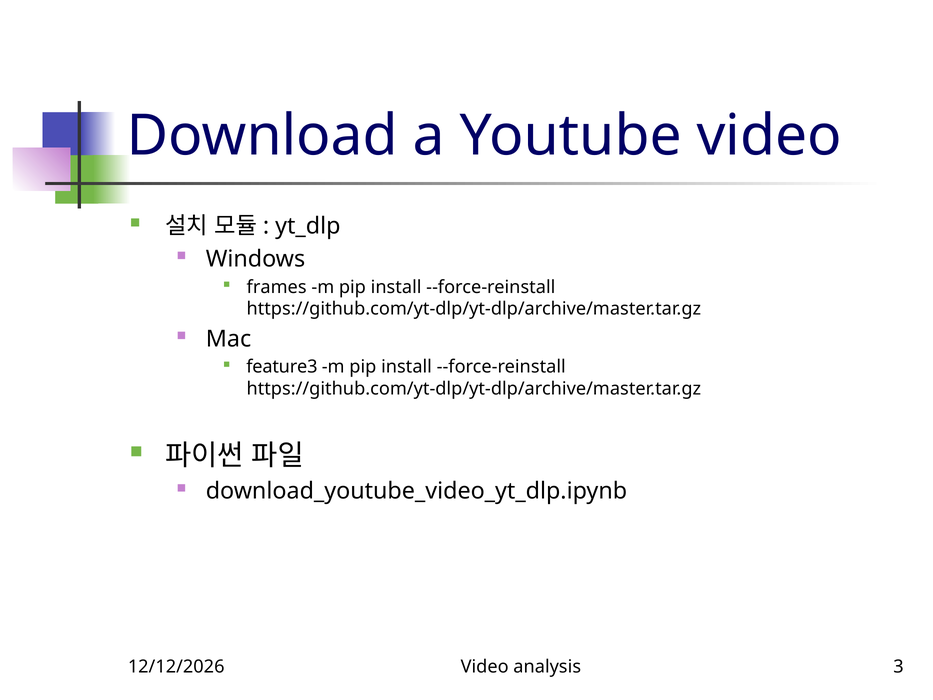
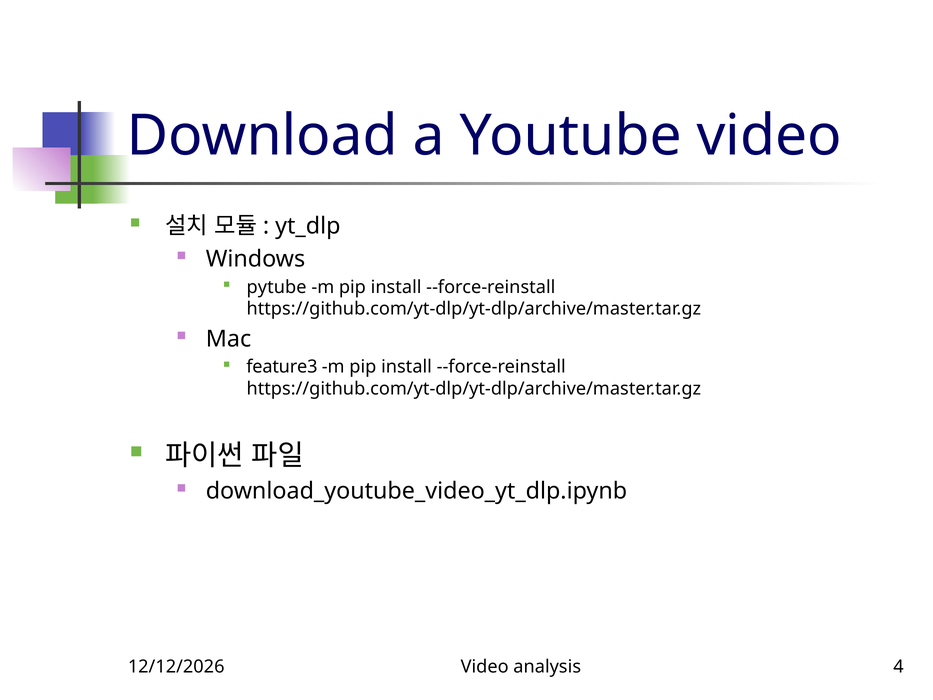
frames: frames -> pytube
3: 3 -> 4
